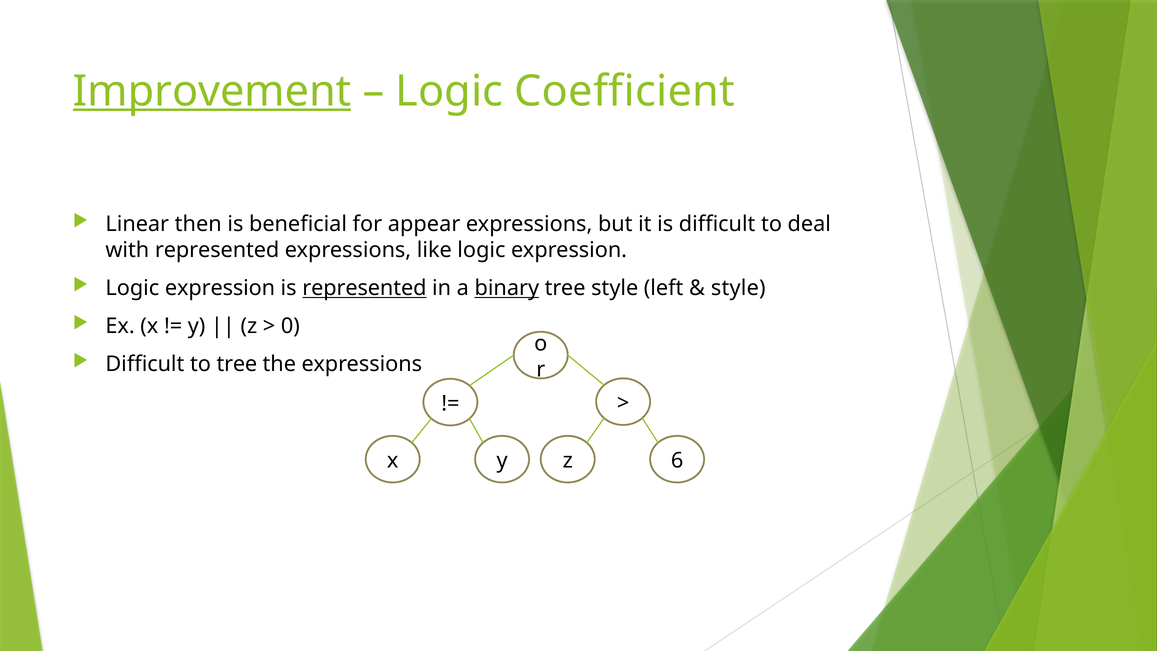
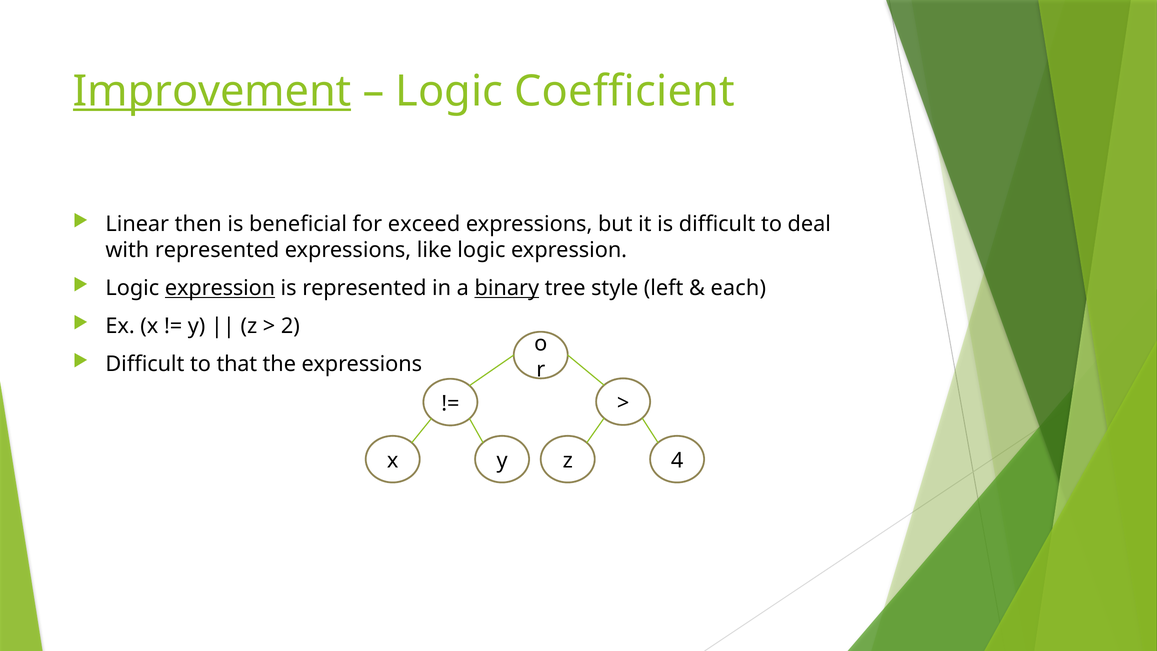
appear: appear -> exceed
expression at (220, 288) underline: none -> present
represented at (364, 288) underline: present -> none
style at (738, 288): style -> each
0: 0 -> 2
to tree: tree -> that
6: 6 -> 4
